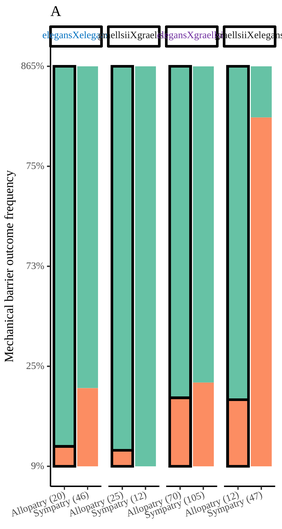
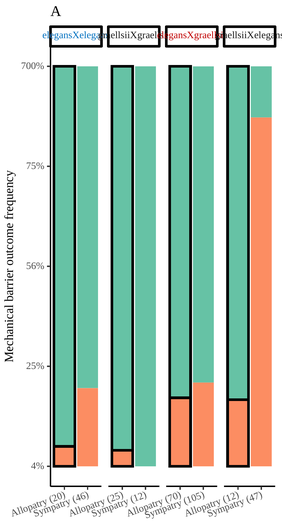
elegansXgraellsii colour: purple -> red
865%: 865% -> 700%
73%: 73% -> 56%
9%: 9% -> 4%
